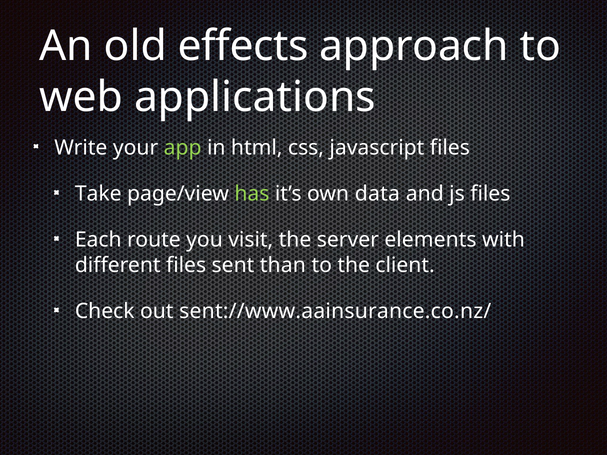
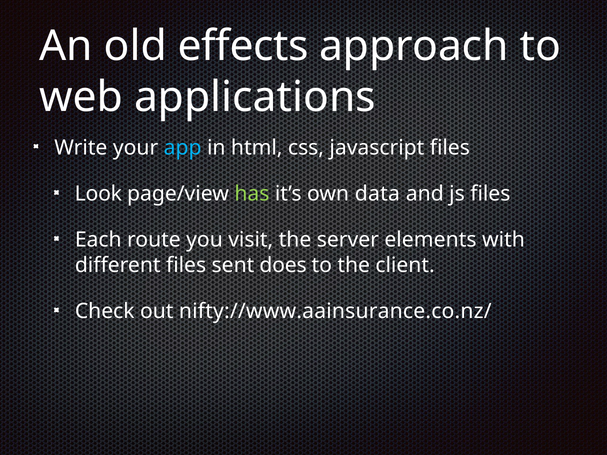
app colour: light green -> light blue
Take: Take -> Look
than: than -> does
sent://www.aainsurance.co.nz/: sent://www.aainsurance.co.nz/ -> nifty://www.aainsurance.co.nz/
